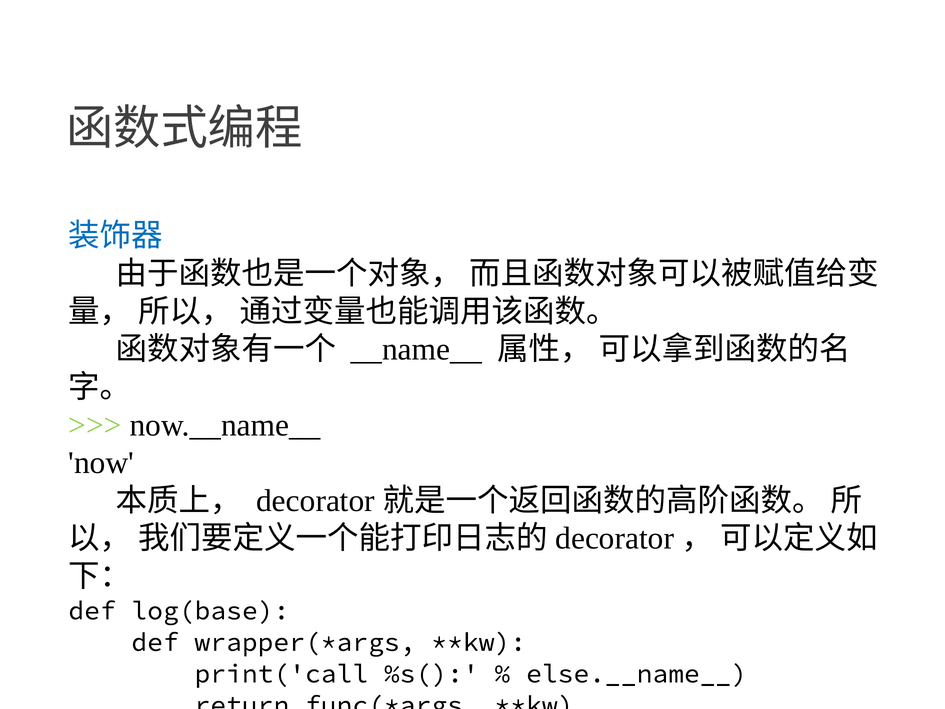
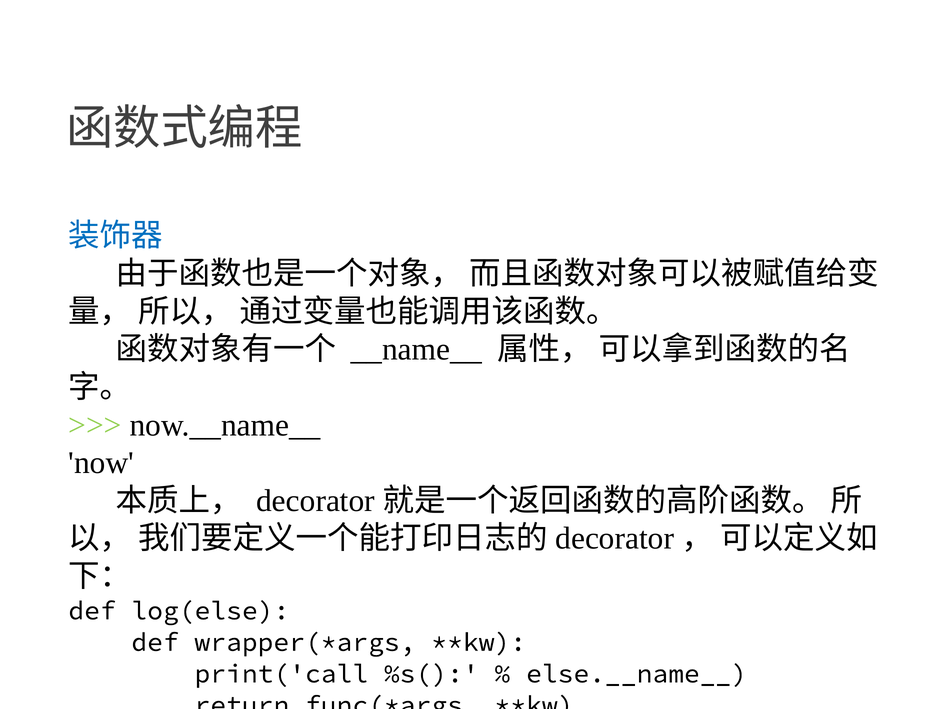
log(base: log(base -> log(else
